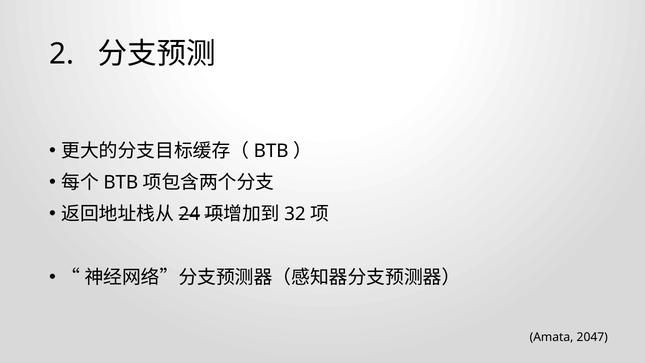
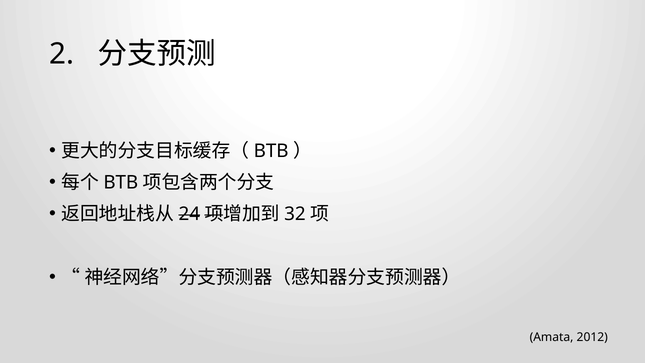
2047: 2047 -> 2012
